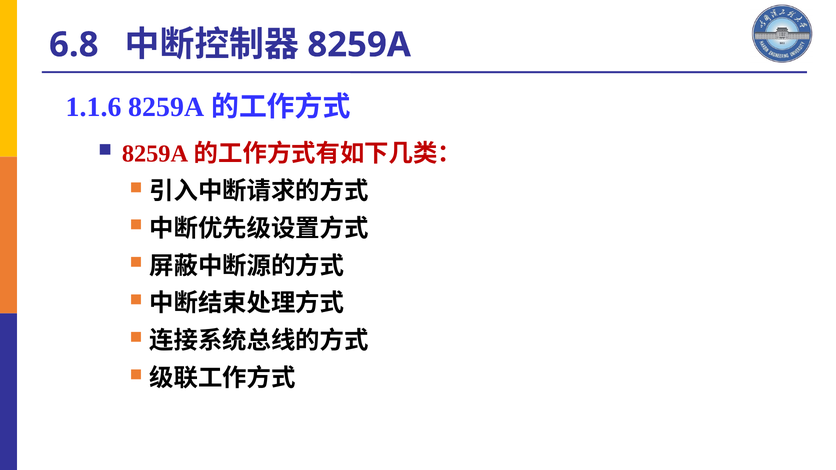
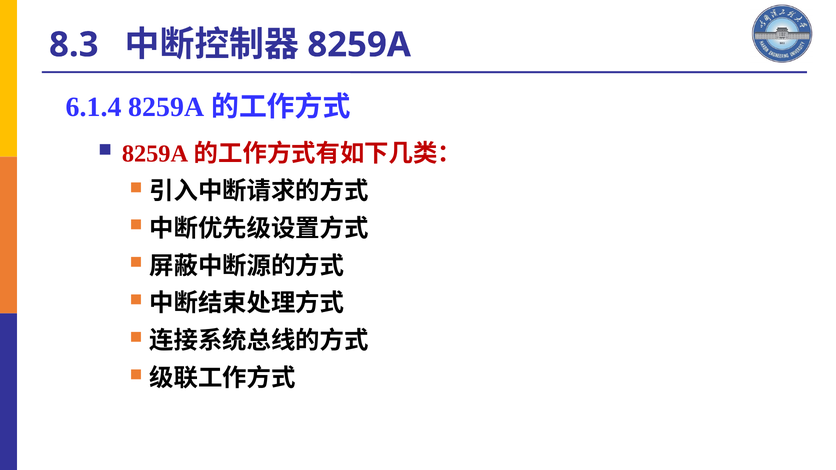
6.8: 6.8 -> 8.3
1.1.6: 1.1.6 -> 6.1.4
